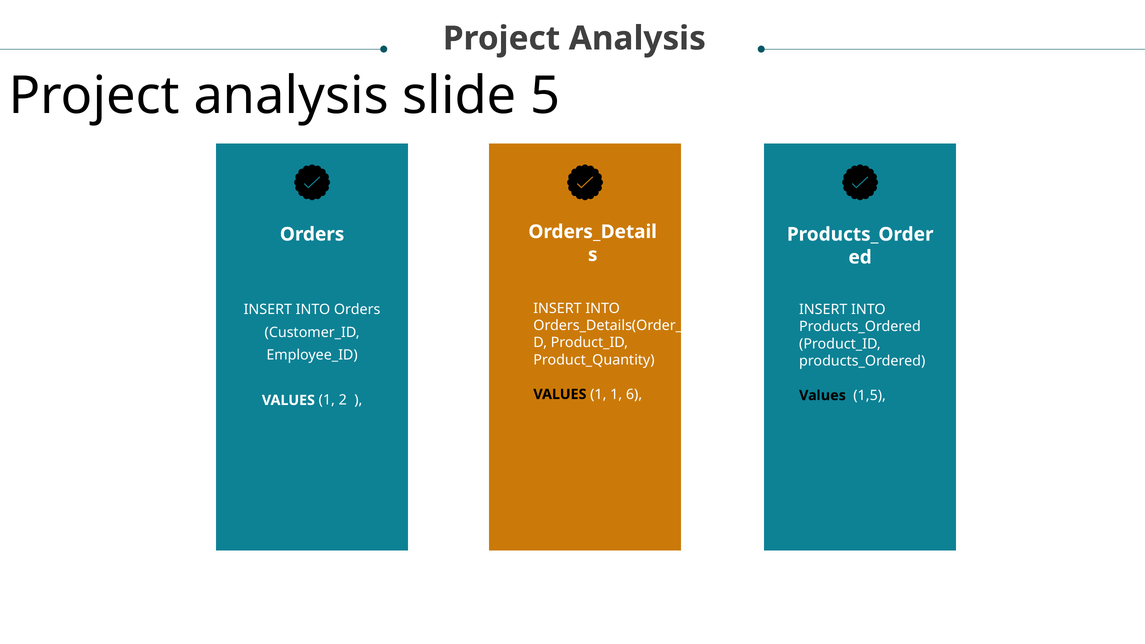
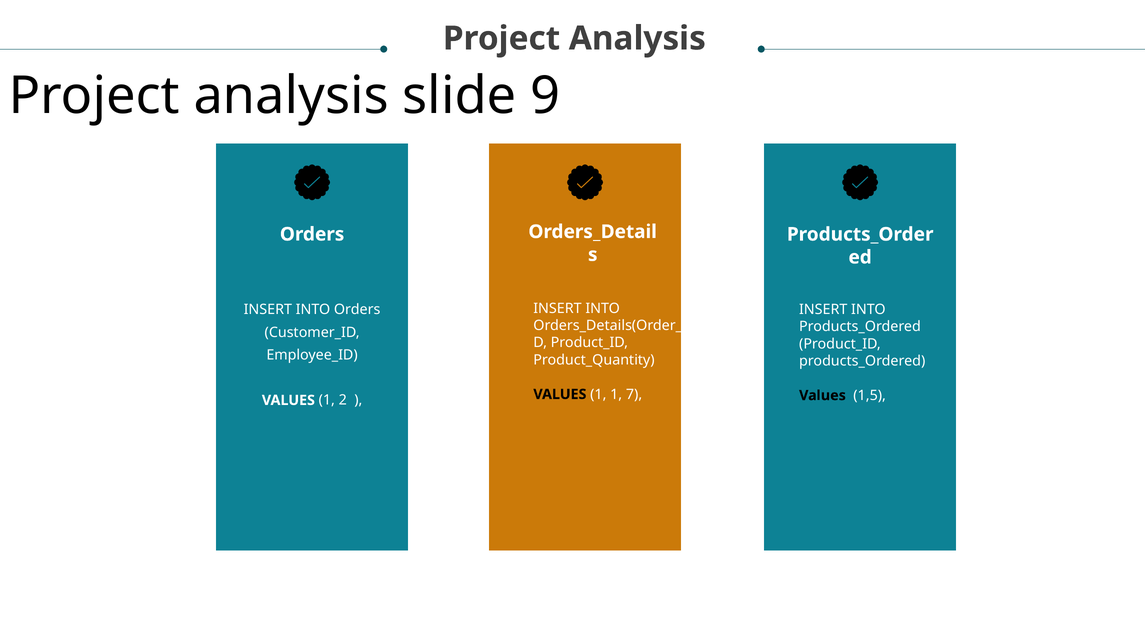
5: 5 -> 9
6: 6 -> 7
